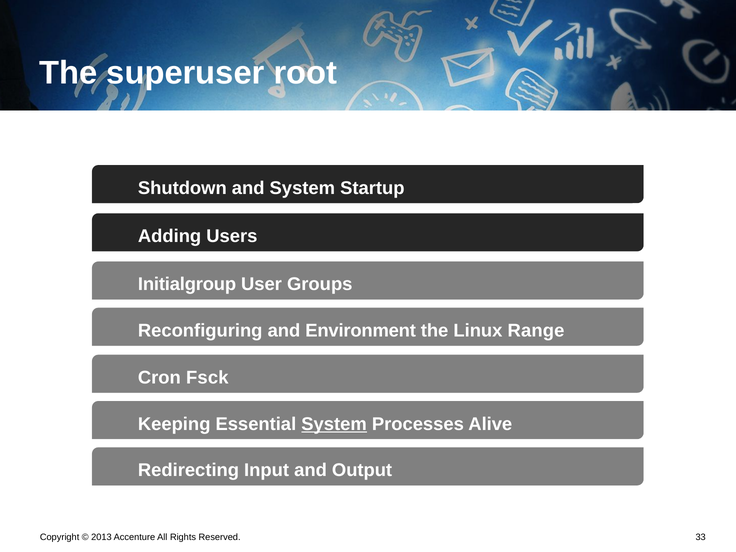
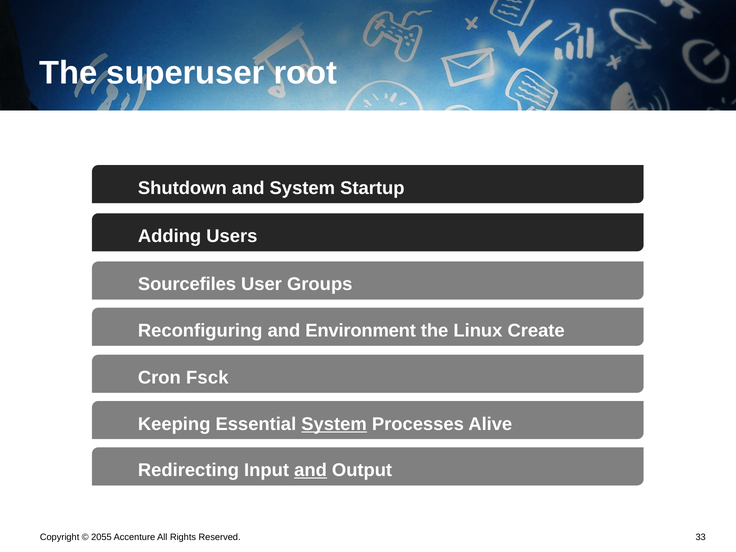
Initialgroup: Initialgroup -> Sourcefiles
Range: Range -> Create
and at (311, 470) underline: none -> present
2013: 2013 -> 2055
